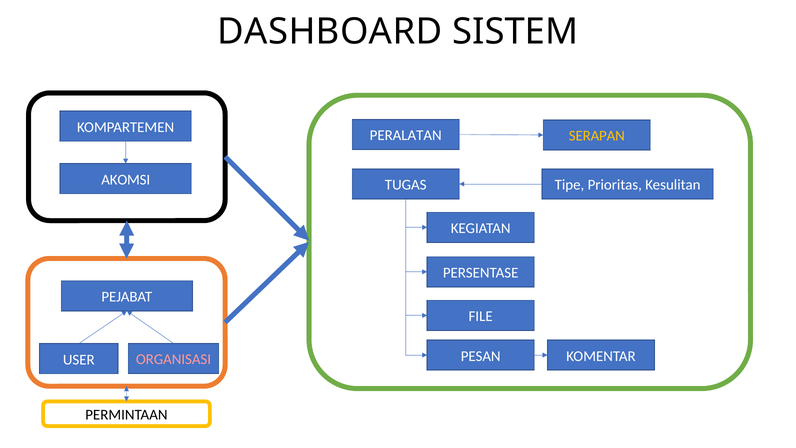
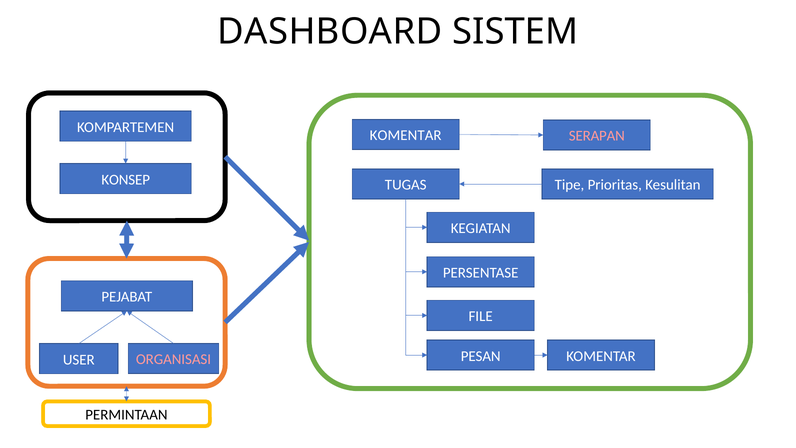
PERALATAN at (406, 135): PERALATAN -> KOMENTAR
SERAPAN colour: yellow -> pink
AKOMSI: AKOMSI -> KONSEP
